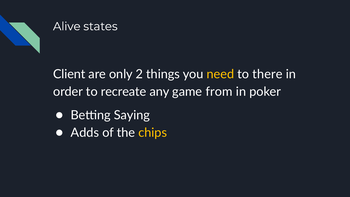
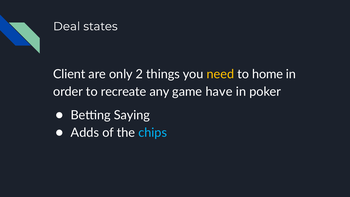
Alive: Alive -> Deal
there: there -> home
from: from -> have
chips colour: yellow -> light blue
